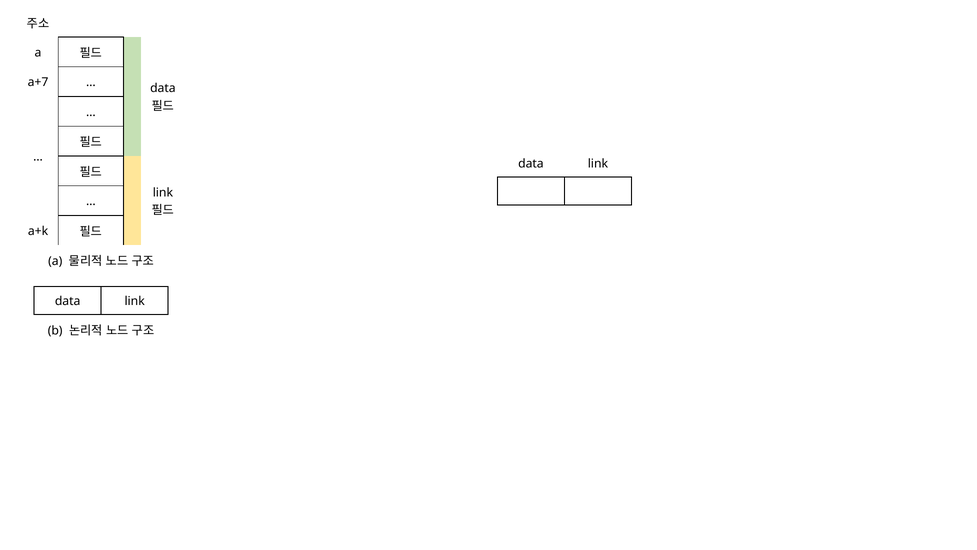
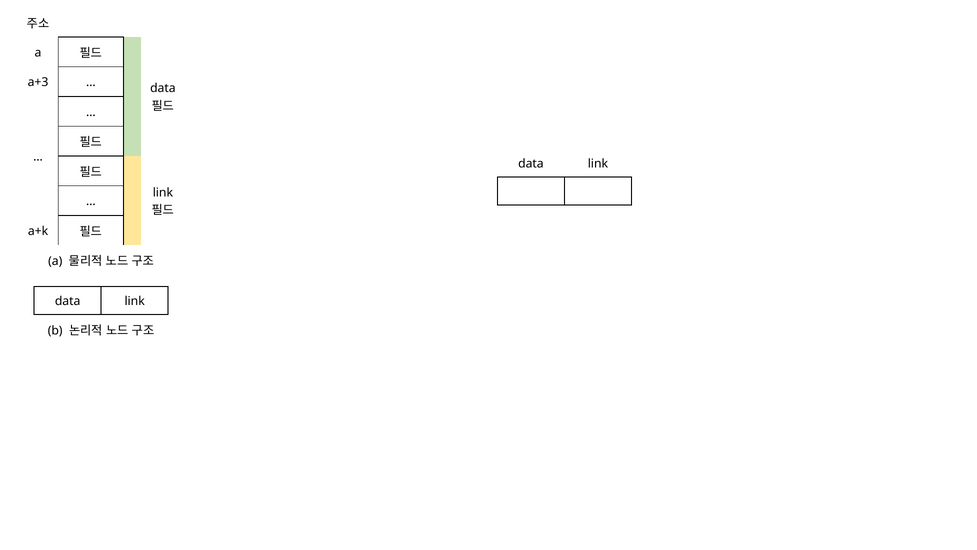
a+7: a+7 -> a+3
